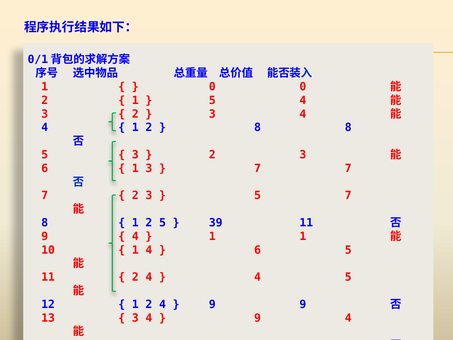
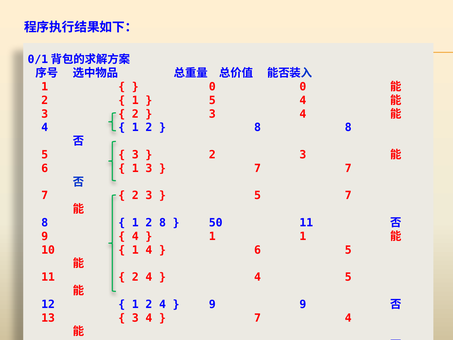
2 5: 5 -> 8
39: 39 -> 50
9 at (258, 318): 9 -> 7
